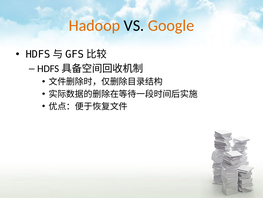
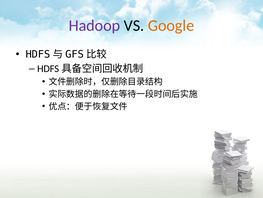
Hadoop colour: orange -> purple
